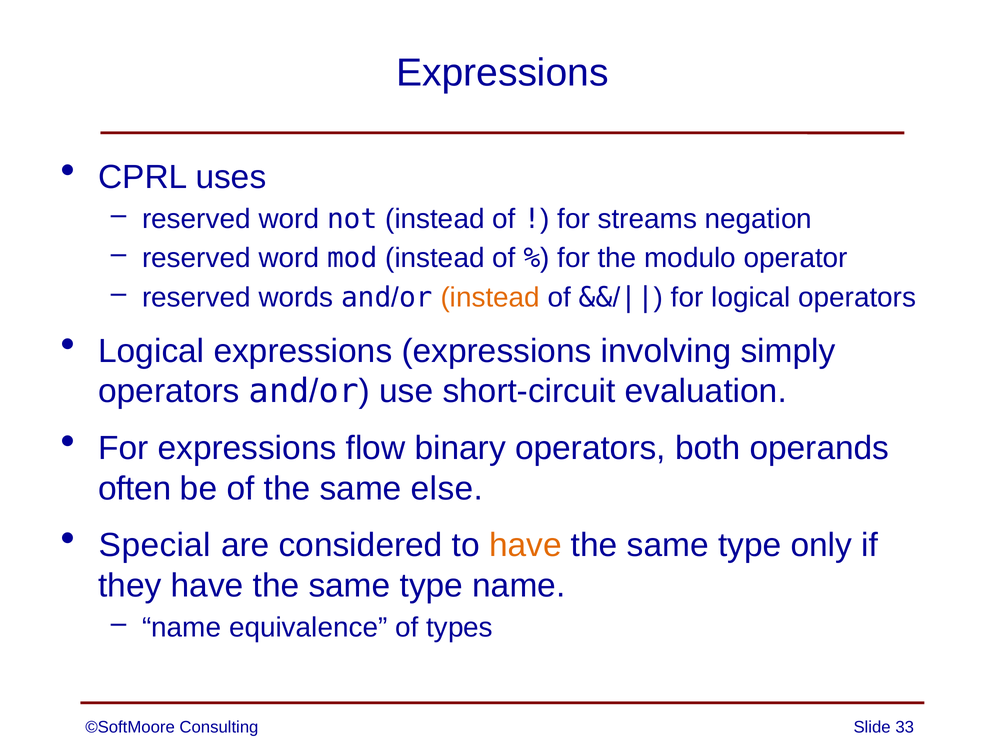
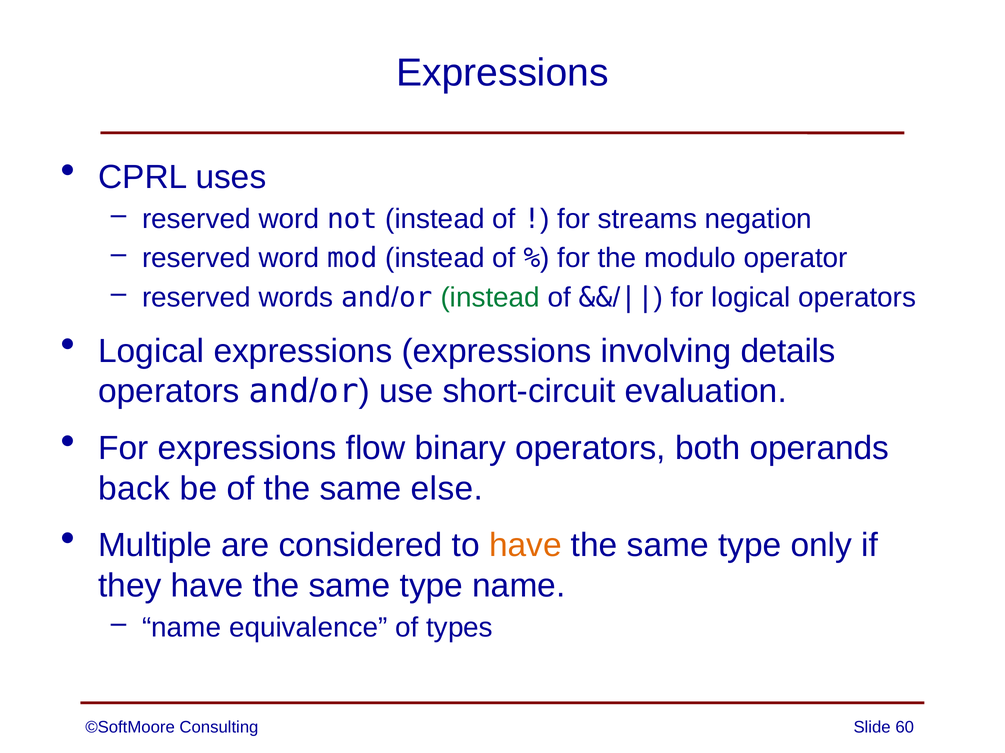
instead at (490, 298) colour: orange -> green
simply: simply -> details
often: often -> back
Special: Special -> Multiple
33: 33 -> 60
